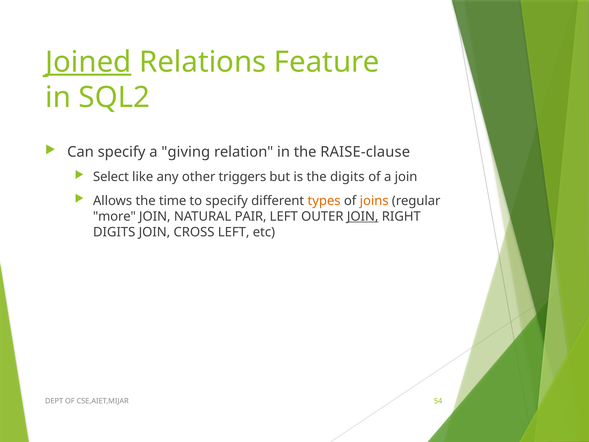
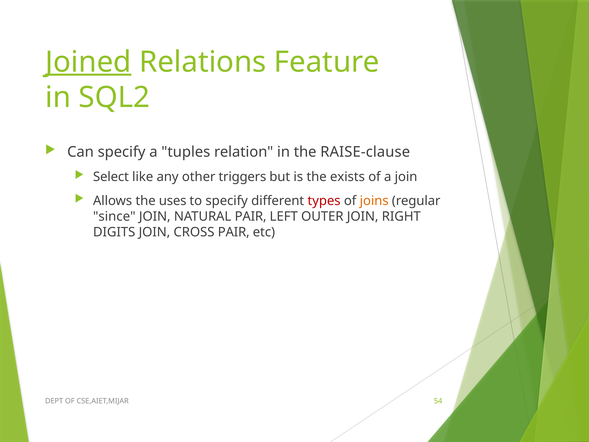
giving: giving -> tuples
the digits: digits -> exists
time: time -> uses
types colour: orange -> red
more: more -> since
JOIN at (363, 216) underline: present -> none
CROSS LEFT: LEFT -> PAIR
